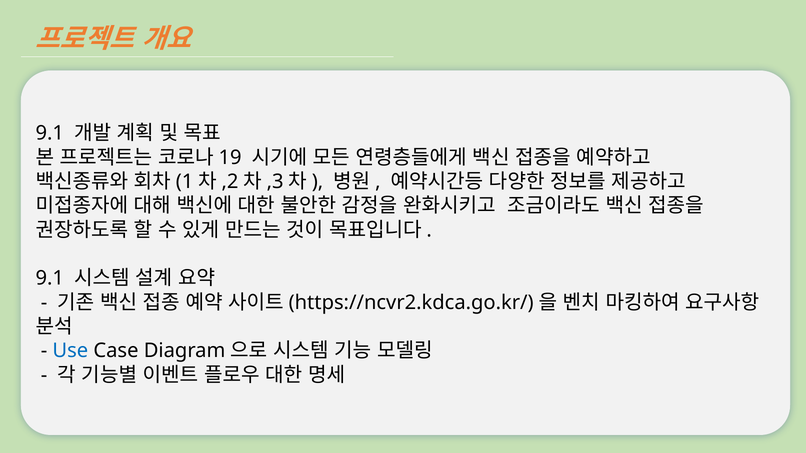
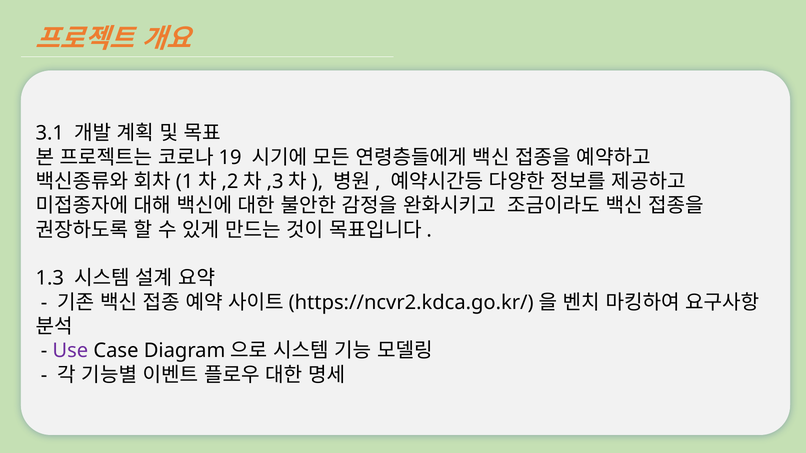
9.1 at (50, 133): 9.1 -> 3.1
9.1 at (50, 279): 9.1 -> 1.3
Use colour: blue -> purple
